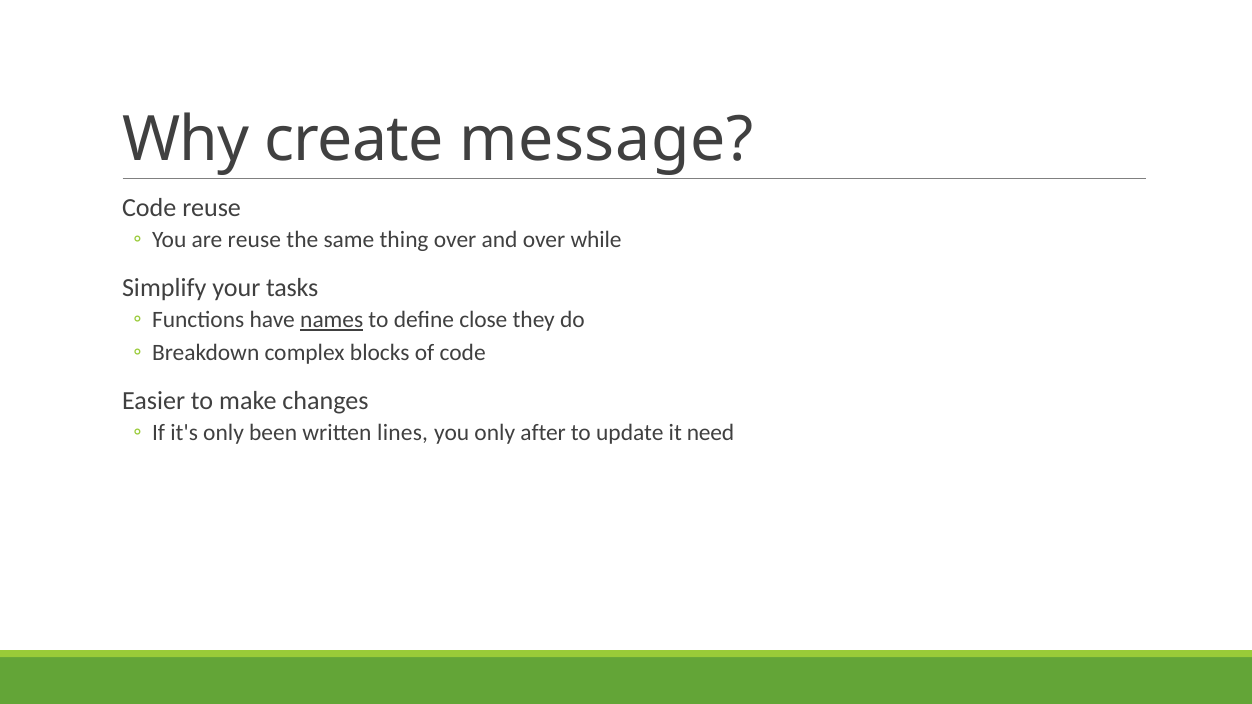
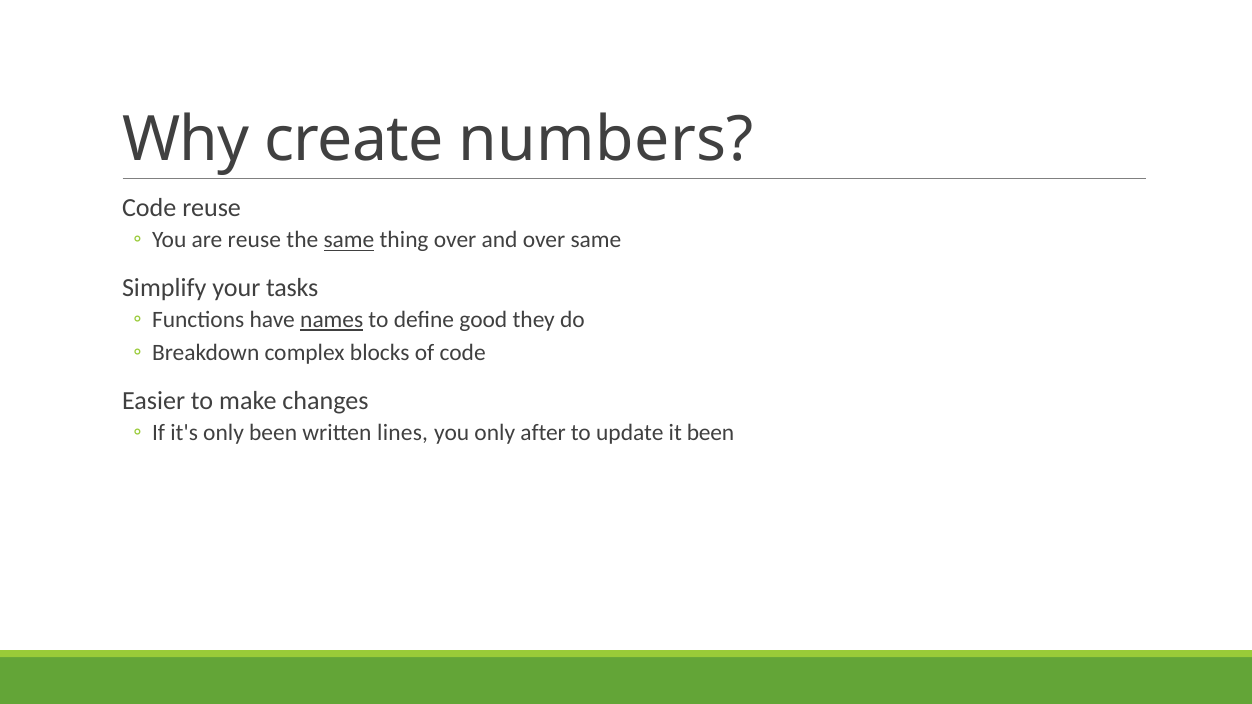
message: message -> numbers
same at (349, 240) underline: none -> present
over while: while -> same
close: close -> good
it need: need -> been
